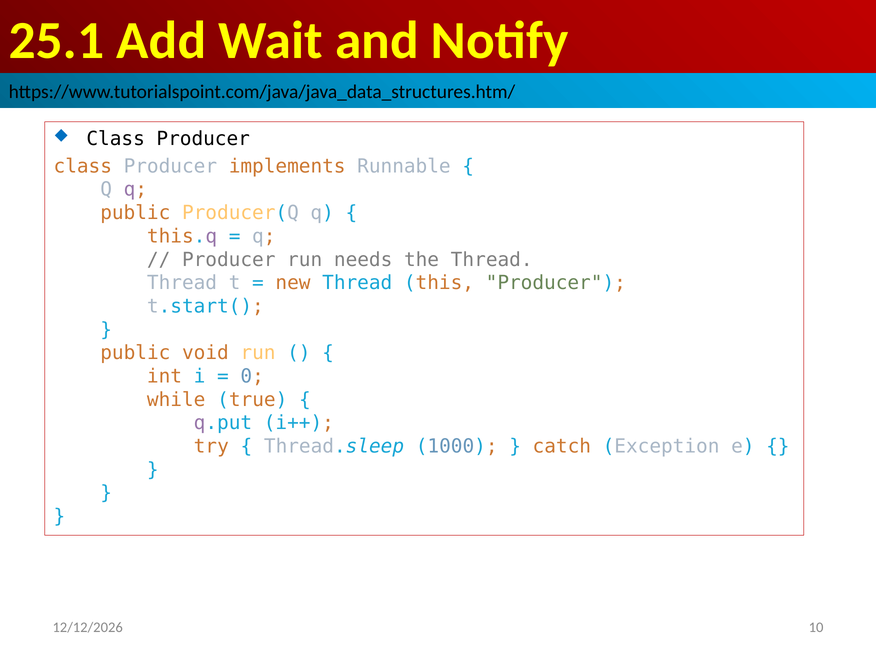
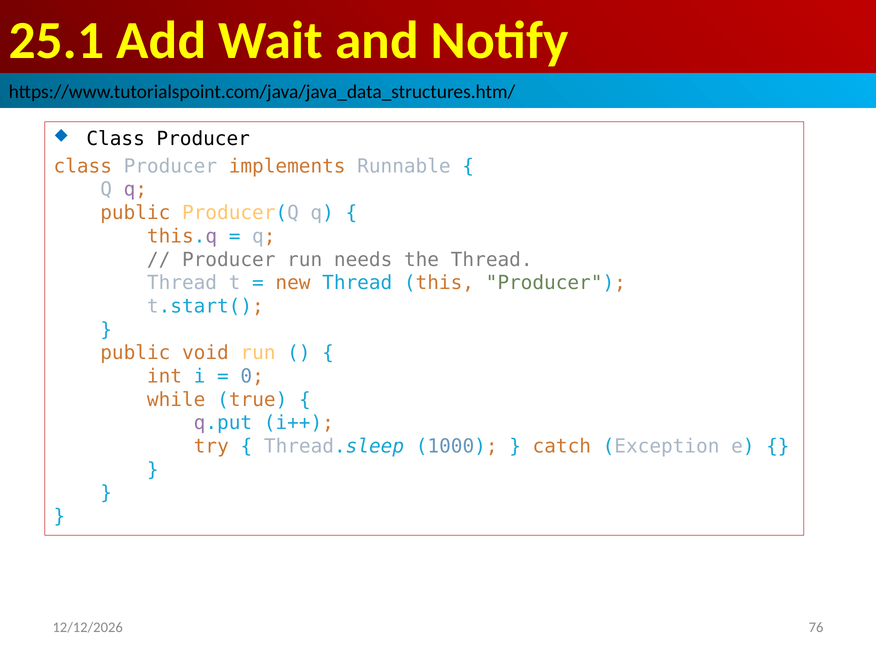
10: 10 -> 76
